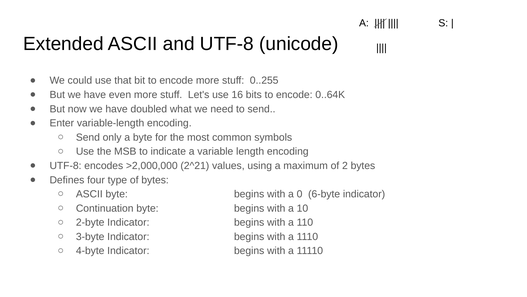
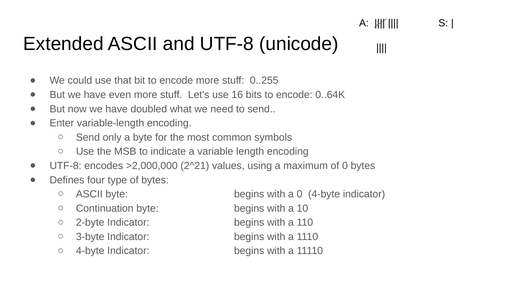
of 2: 2 -> 0
0 6-byte: 6-byte -> 4-byte
